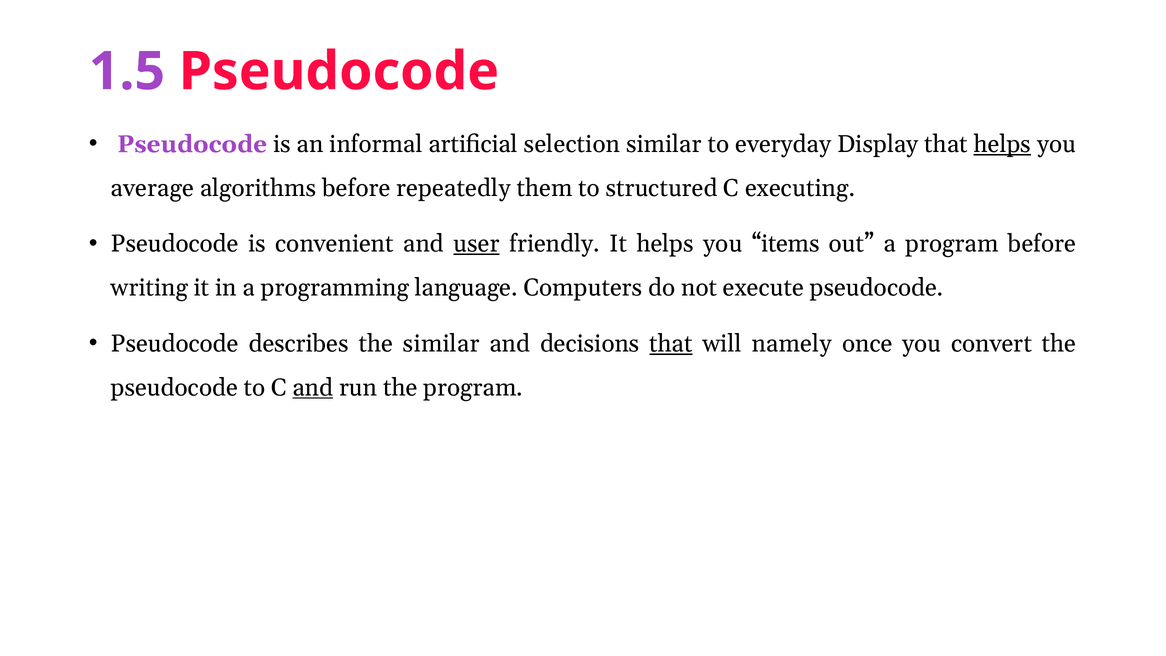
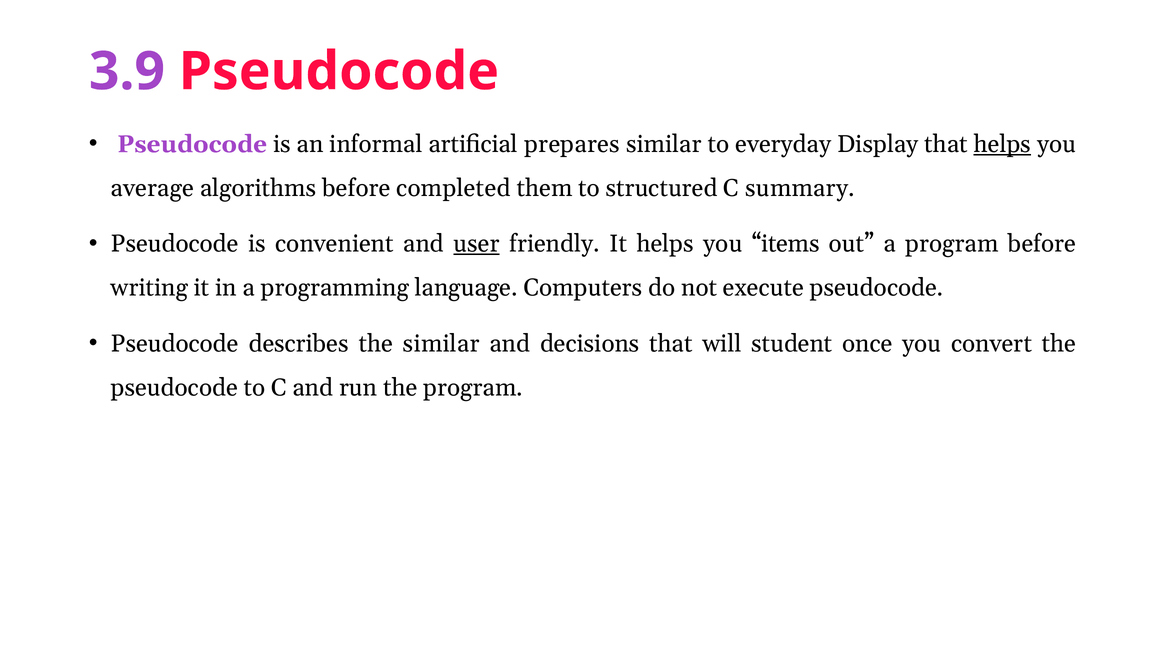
1.5: 1.5 -> 3.9
selection: selection -> prepares
repeatedly: repeatedly -> completed
executing: executing -> summary
that at (671, 344) underline: present -> none
namely: namely -> student
and at (313, 387) underline: present -> none
